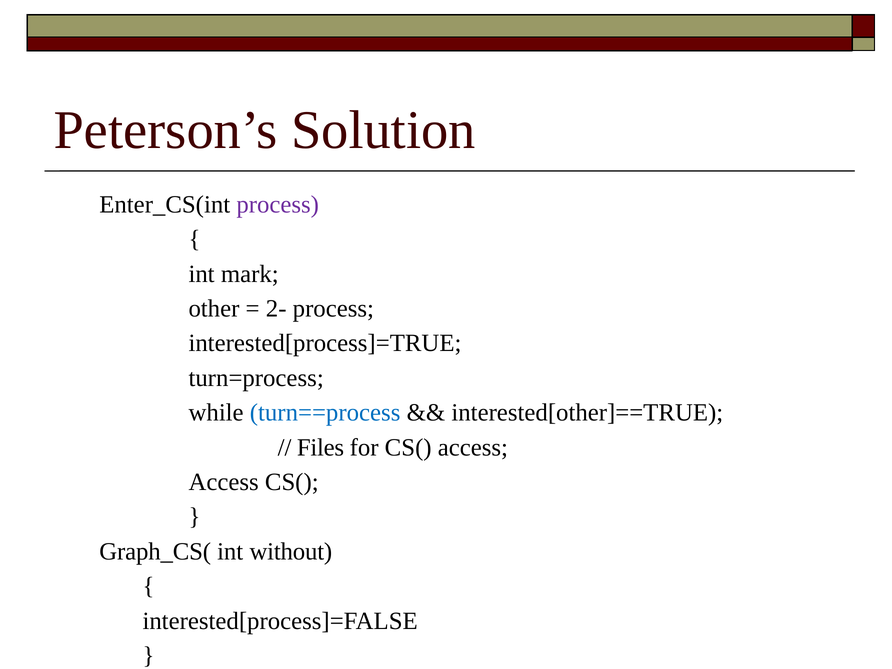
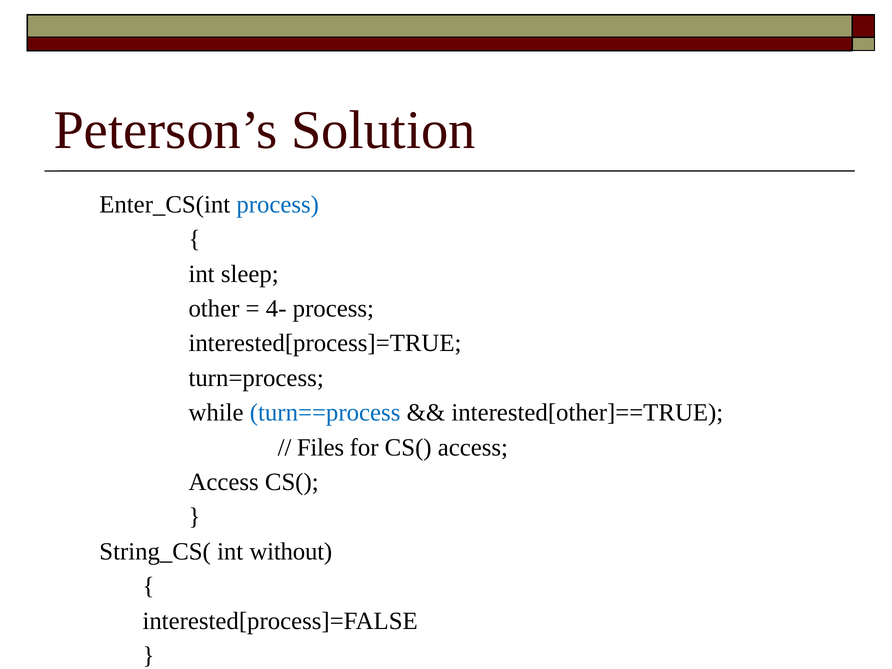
process at (278, 205) colour: purple -> blue
mark: mark -> sleep
2-: 2- -> 4-
Graph_CS(: Graph_CS( -> String_CS(
